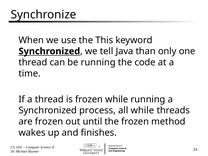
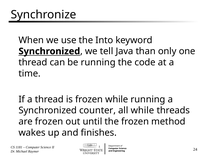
This: This -> Into
process: process -> counter
